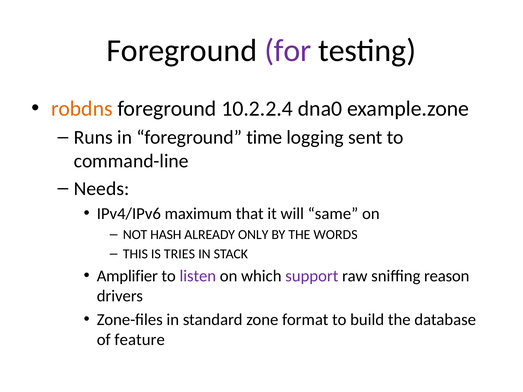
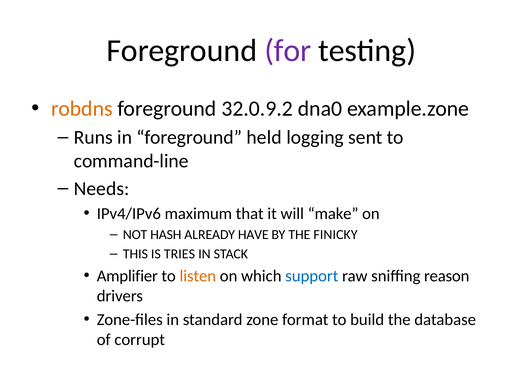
10.2.2.4: 10.2.2.4 -> 32.0.9.2
time: time -> held
same: same -> make
ONLY: ONLY -> HAVE
WORDS: WORDS -> FINICKY
listen colour: purple -> orange
support colour: purple -> blue
feature: feature -> corrupt
